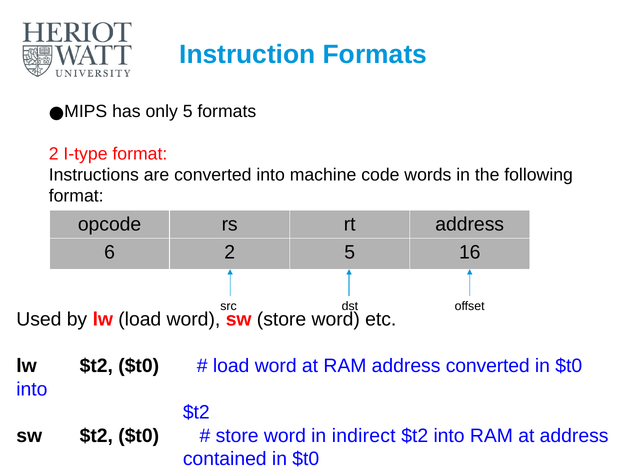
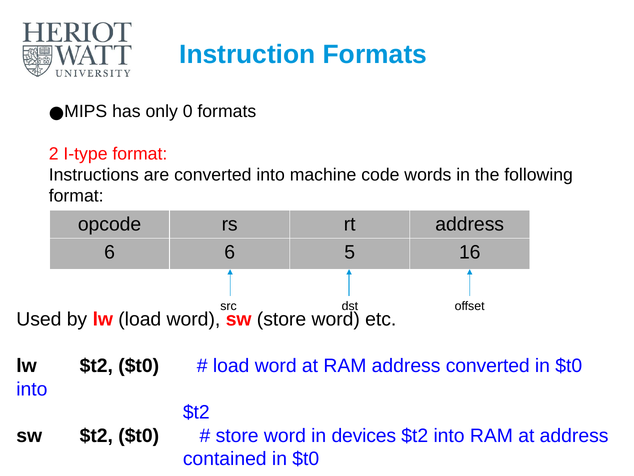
only 5: 5 -> 0
6 2: 2 -> 6
indirect: indirect -> devices
